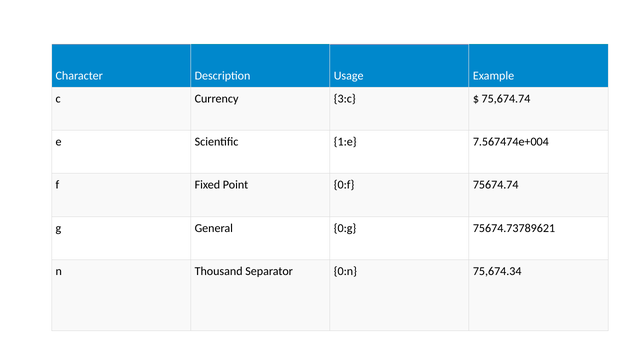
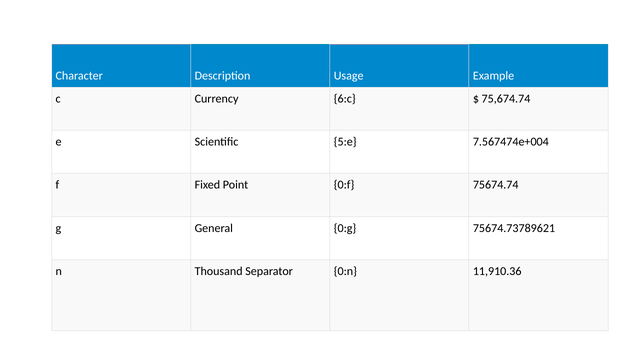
3:c: 3:c -> 6:c
1:e: 1:e -> 5:e
75,674.34: 75,674.34 -> 11,910.36
